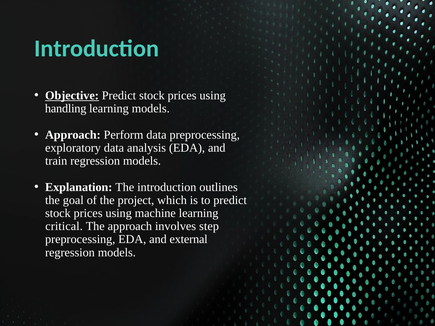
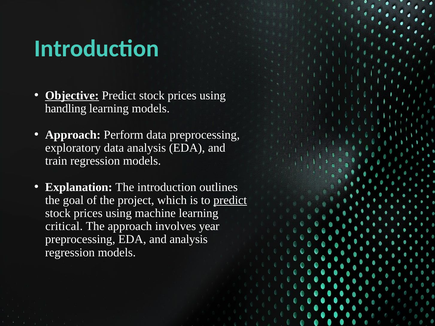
predict at (230, 200) underline: none -> present
step: step -> year
and external: external -> analysis
